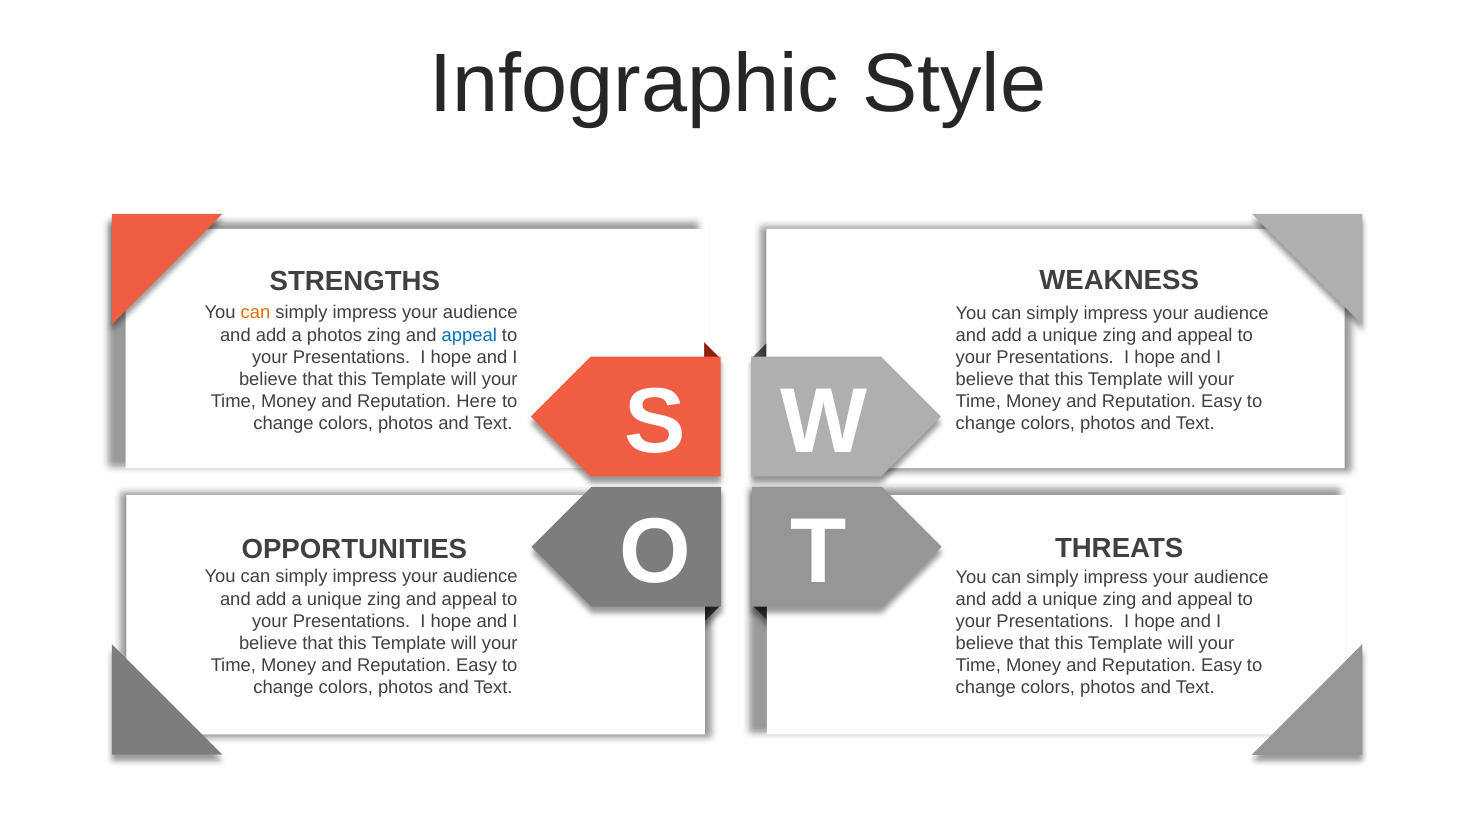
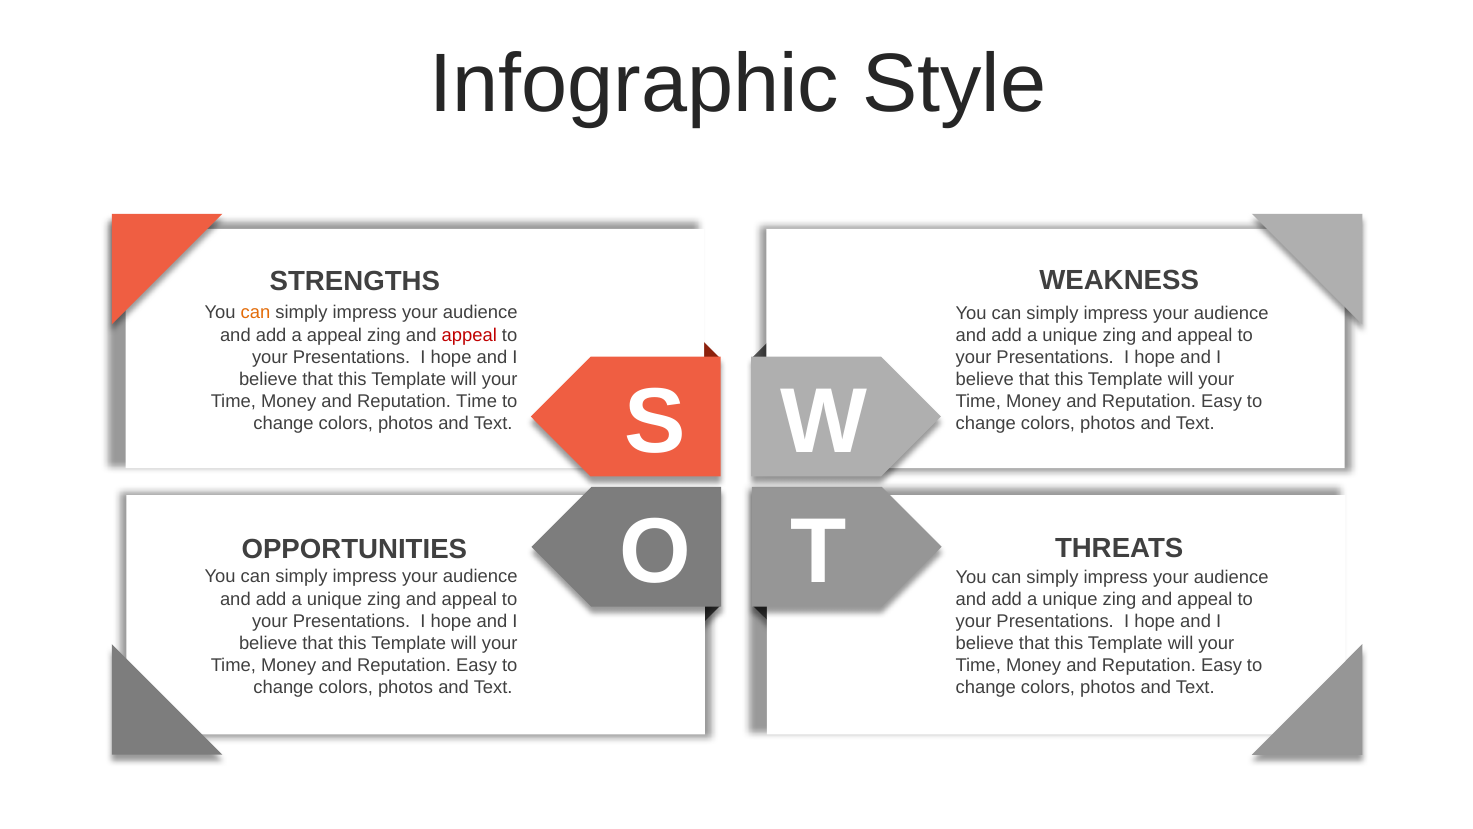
a photos: photos -> appeal
appeal at (469, 335) colour: blue -> red
Reputation Here: Here -> Time
